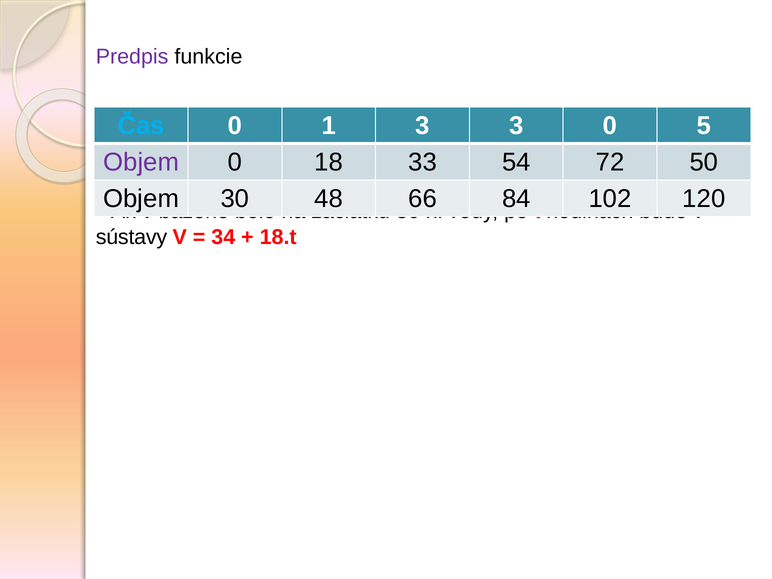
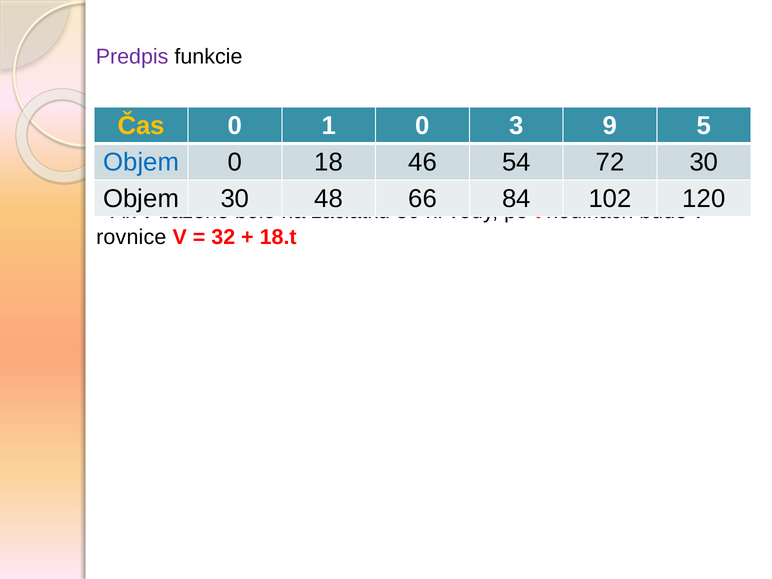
Čas colour: light blue -> yellow
1 3: 3 -> 0
3 0: 0 -> 9
Objem at (141, 162) colour: purple -> blue
33: 33 -> 46
72 50: 50 -> 30
sústavy: sústavy -> rovnice
34: 34 -> 32
